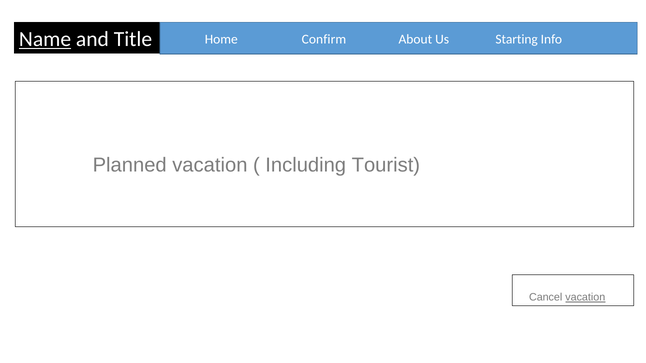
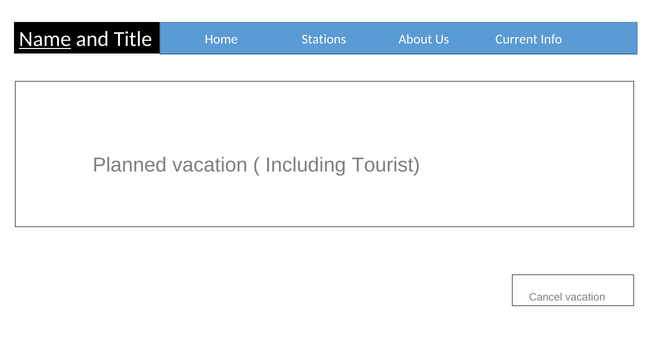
Confirm: Confirm -> Stations
Starting: Starting -> Current
vacation at (585, 298) underline: present -> none
